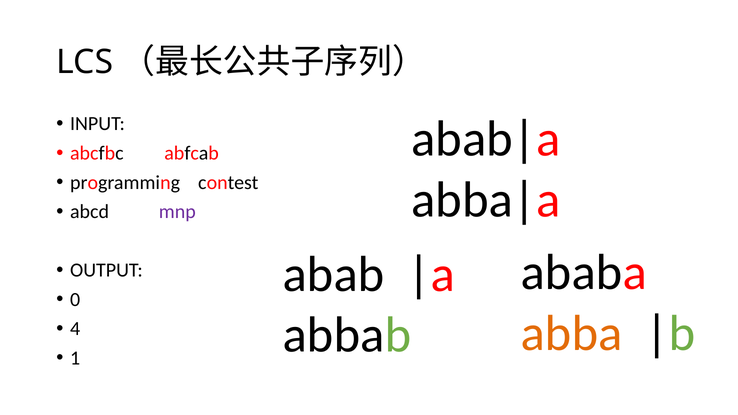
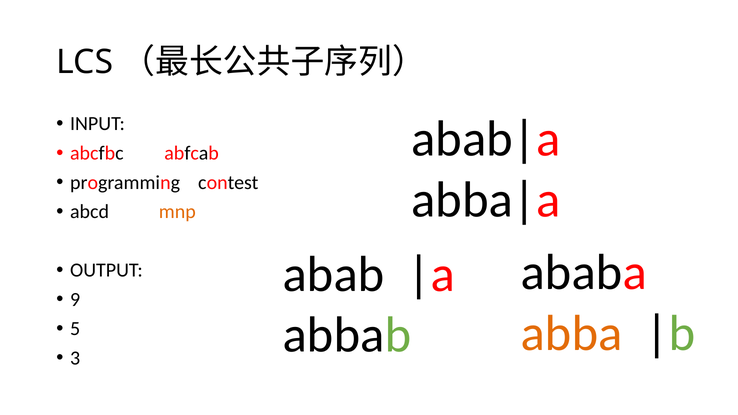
mnp colour: purple -> orange
0: 0 -> 9
4: 4 -> 5
1: 1 -> 3
